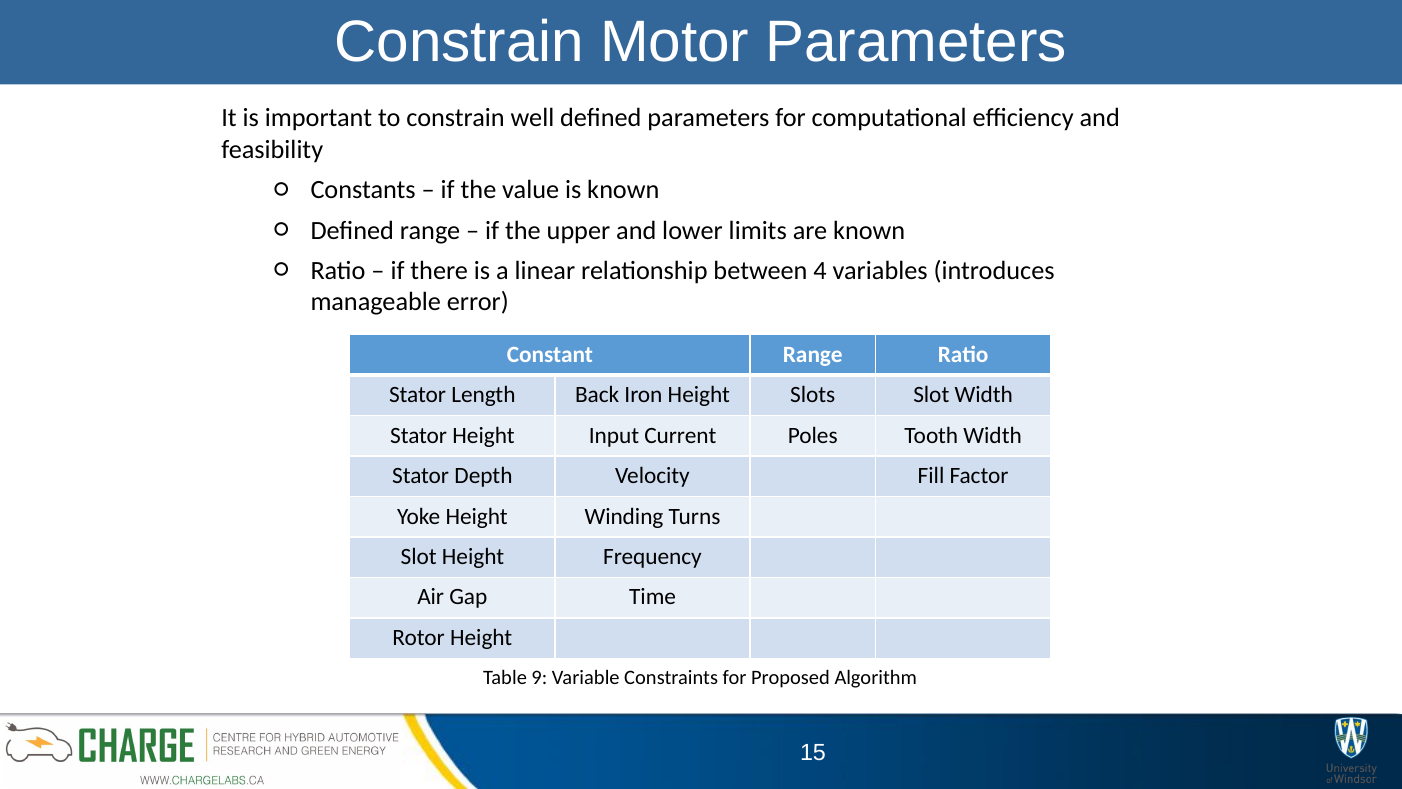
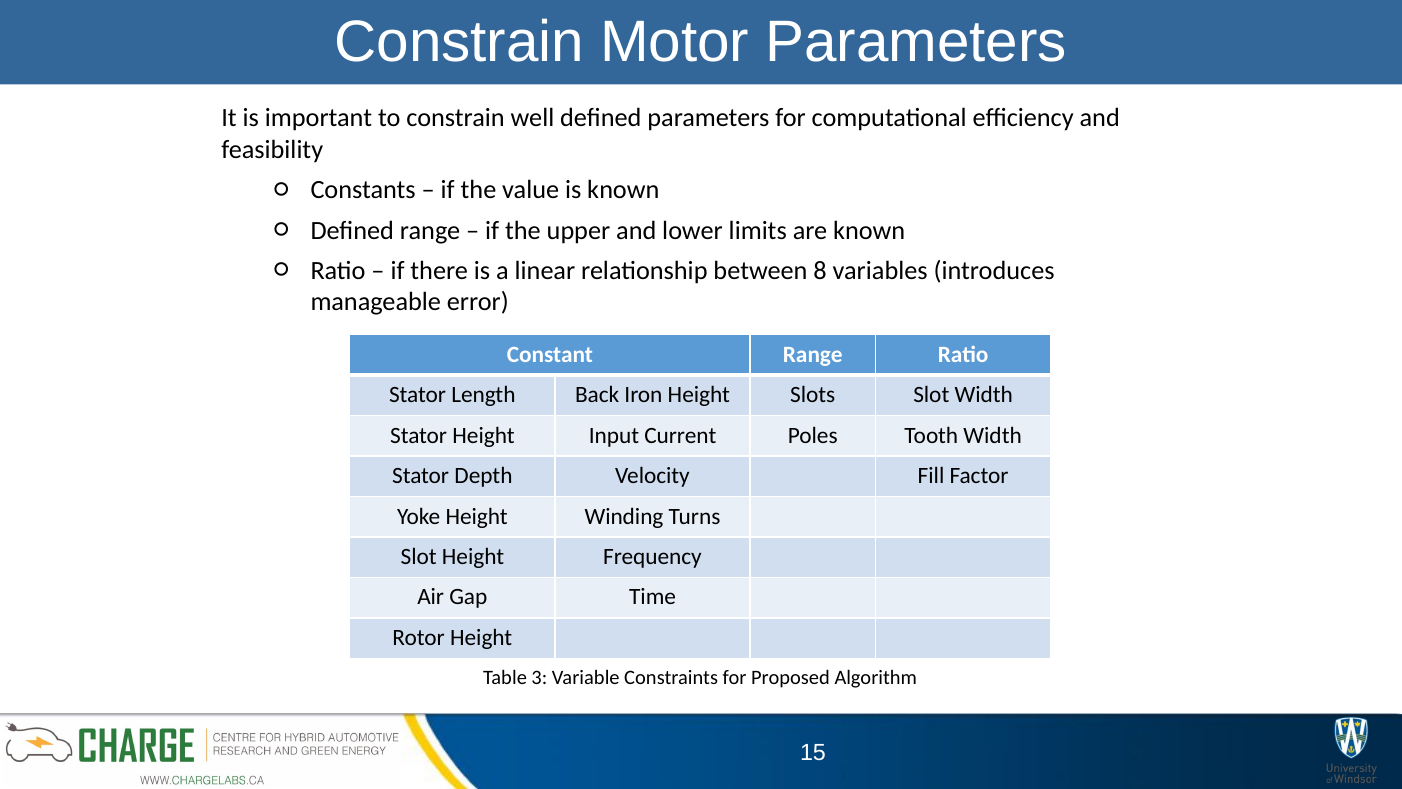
4: 4 -> 8
9: 9 -> 3
